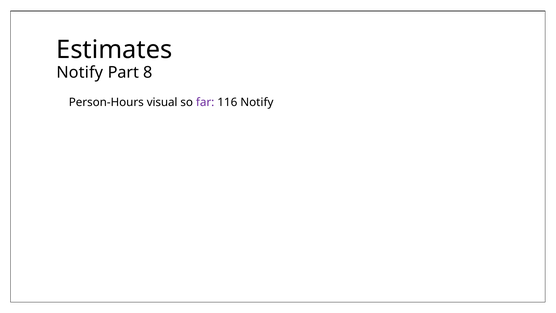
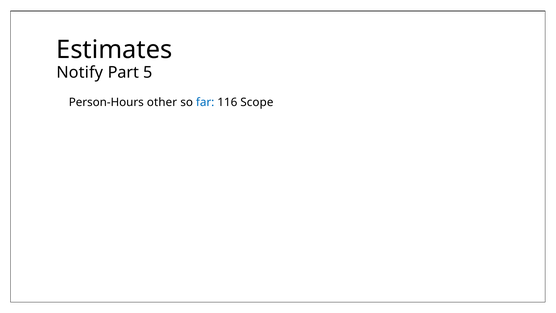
8: 8 -> 5
visual: visual -> other
far colour: purple -> blue
116 Notify: Notify -> Scope
